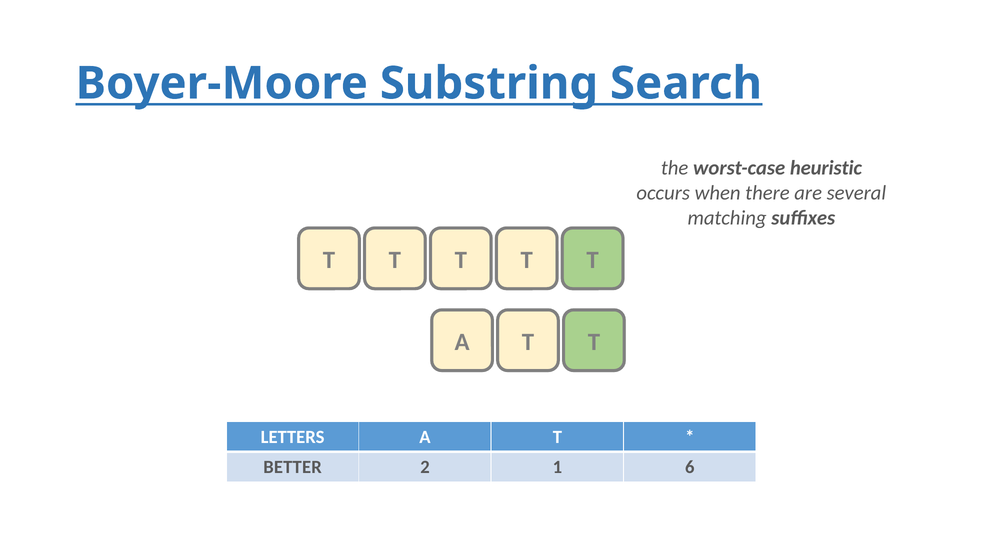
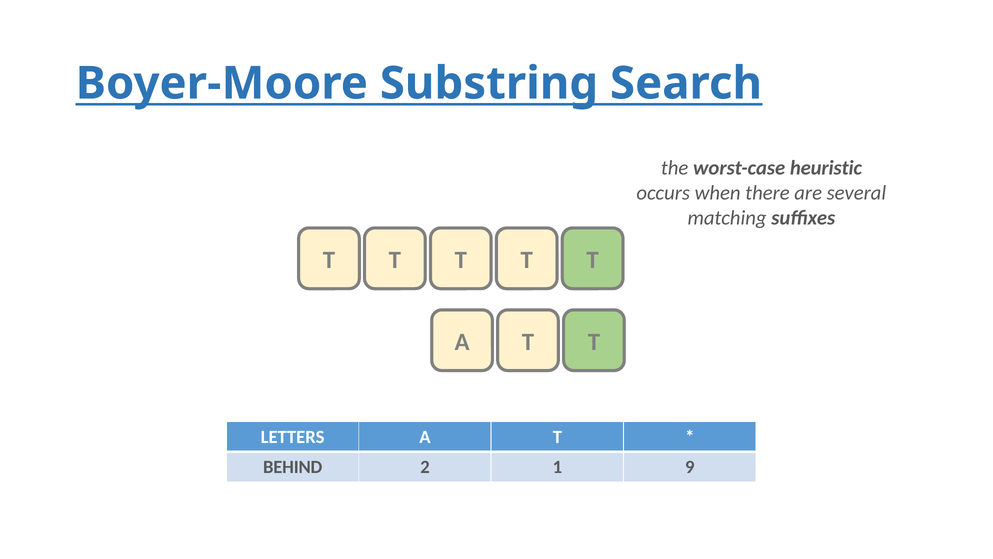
BETTER: BETTER -> BEHIND
6: 6 -> 9
